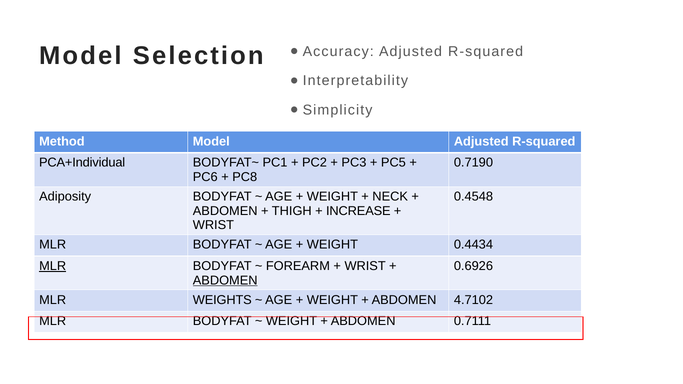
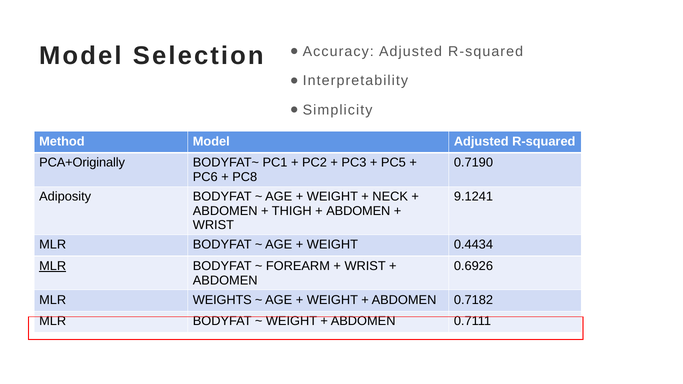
PCA+Individual: PCA+Individual -> PCA+Originally
0.4548: 0.4548 -> 9.1241
INCREASE at (358, 211): INCREASE -> ABDOMEN
ABDOMEN at (225, 280) underline: present -> none
4.7102: 4.7102 -> 0.7182
